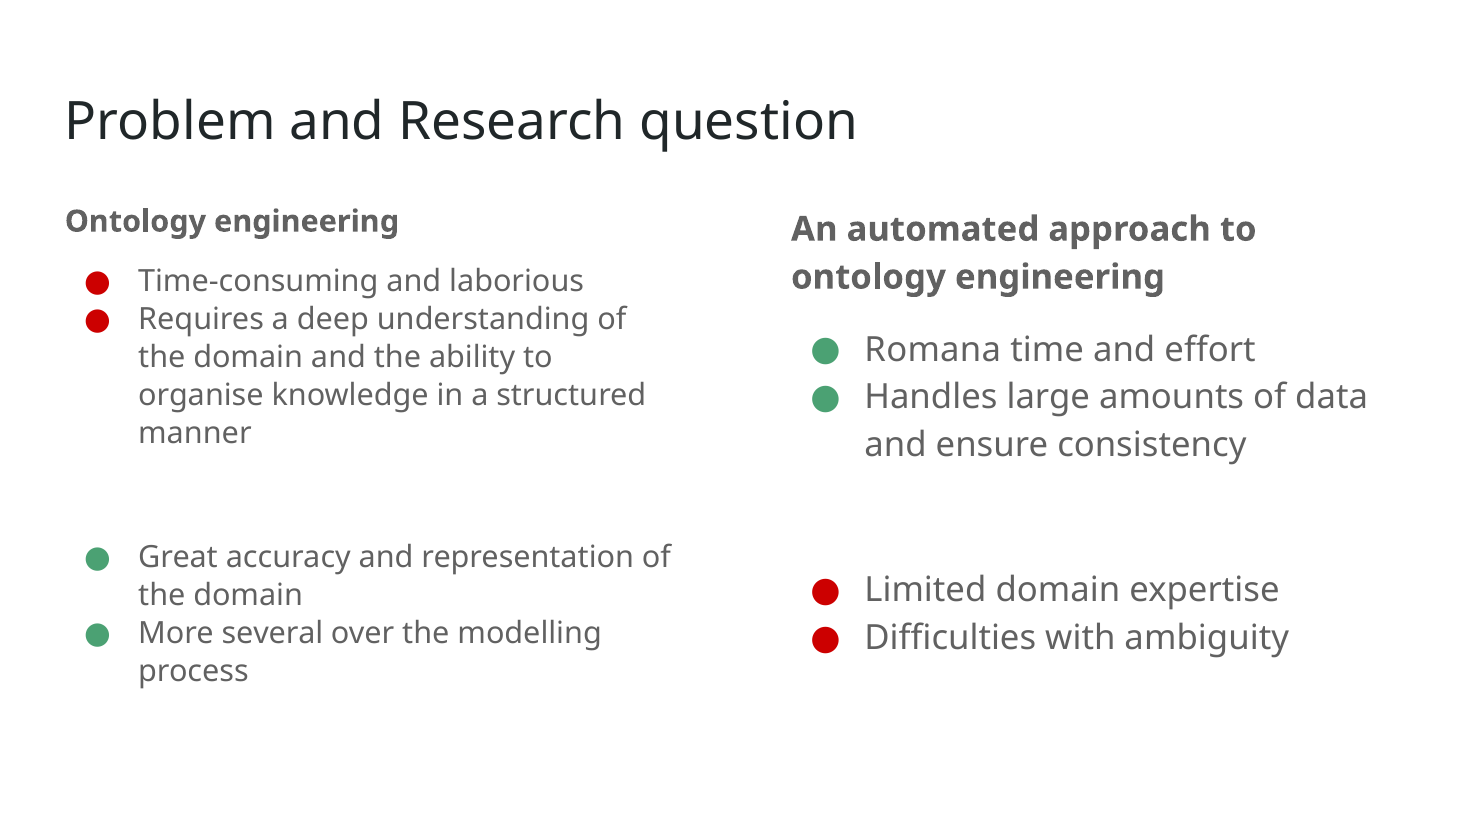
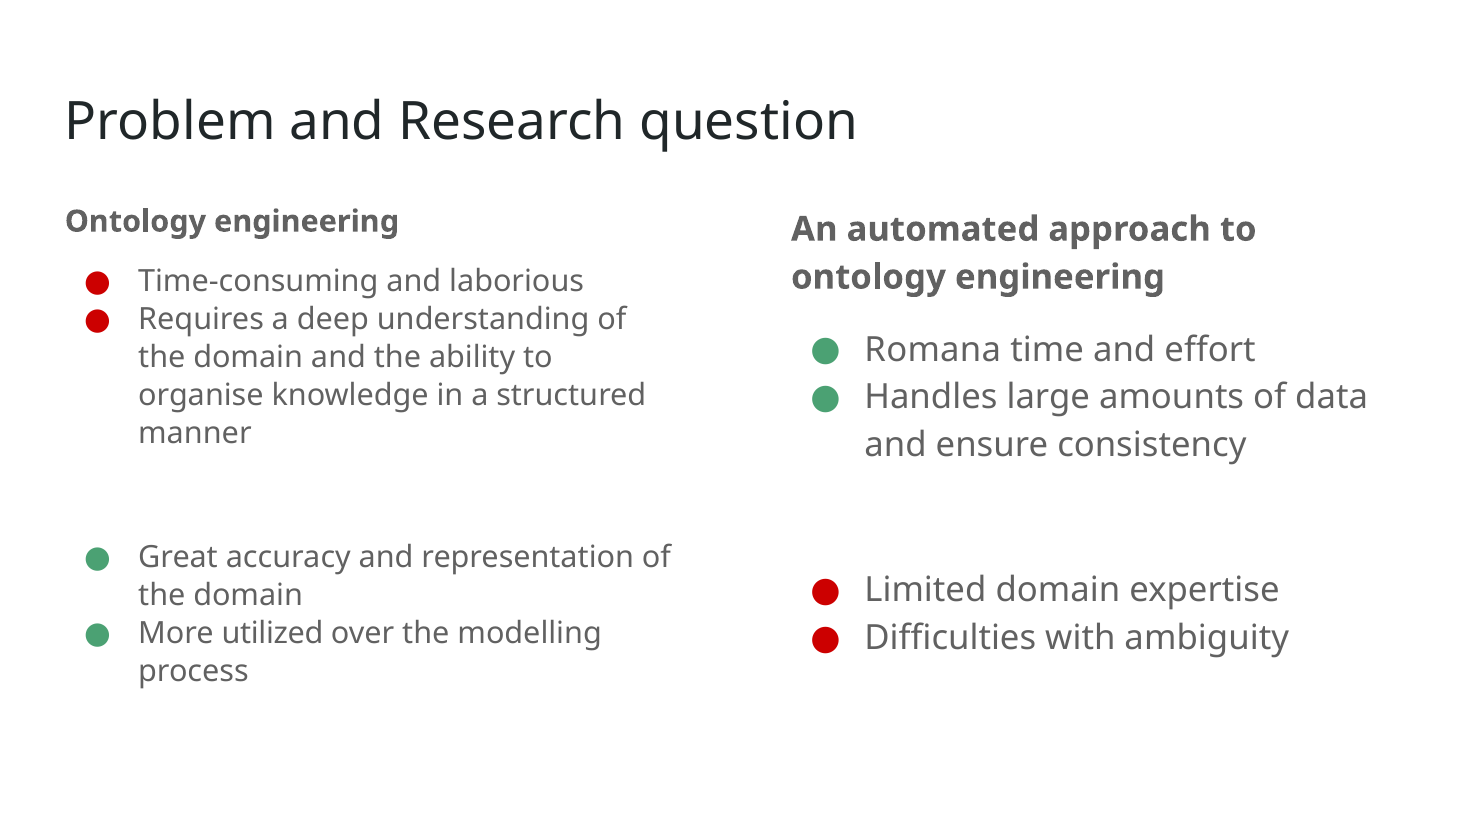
several: several -> utilized
